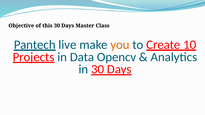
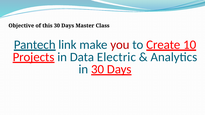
live: live -> link
you colour: orange -> red
Opencv: Opencv -> Electric
